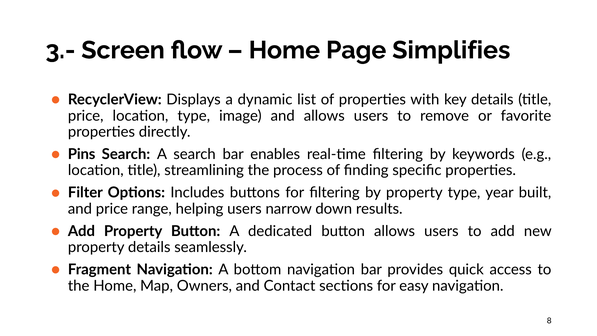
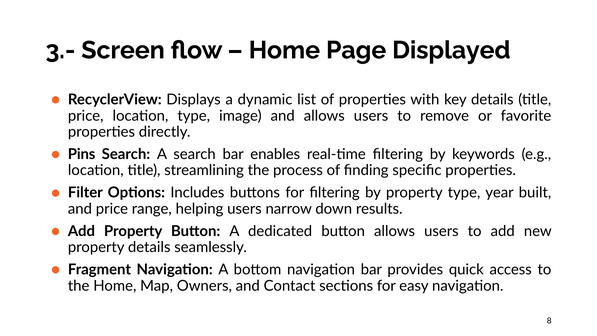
Simplifies: Simplifies -> Displayed
